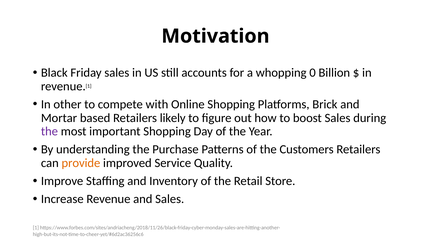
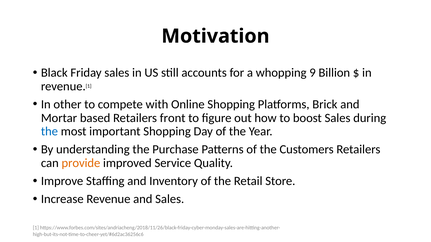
0: 0 -> 9
likely: likely -> front
the at (49, 132) colour: purple -> blue
